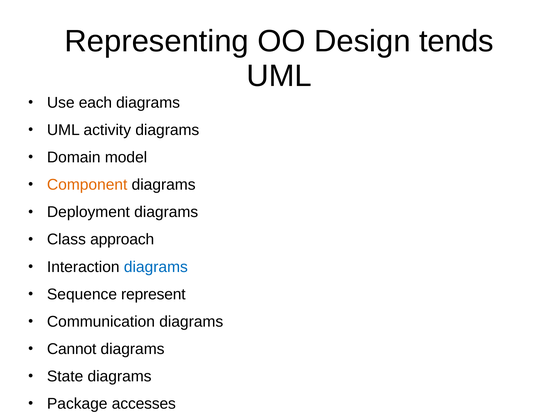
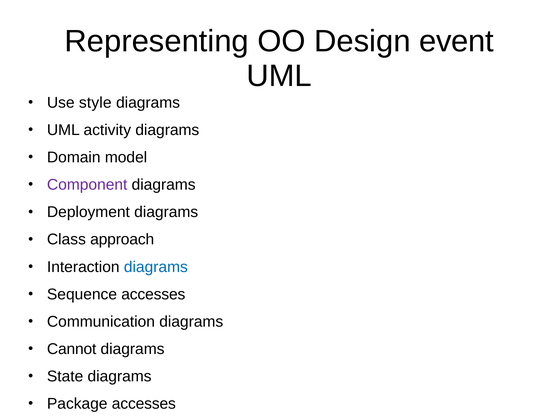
tends: tends -> event
each: each -> style
Component colour: orange -> purple
Sequence represent: represent -> accesses
